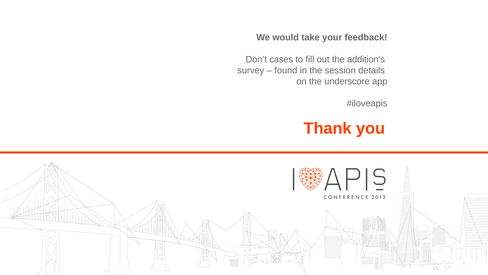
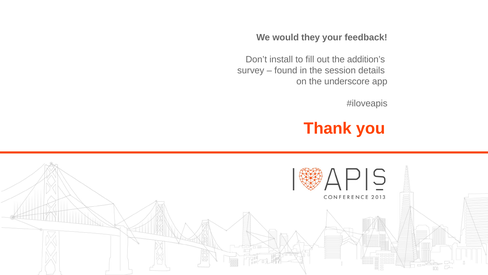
take: take -> they
cases: cases -> install
